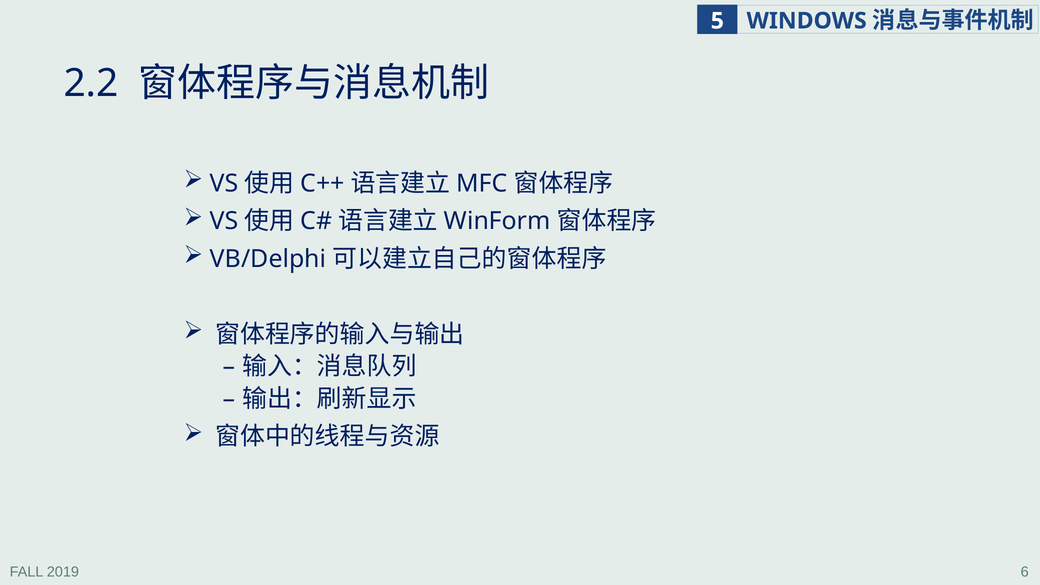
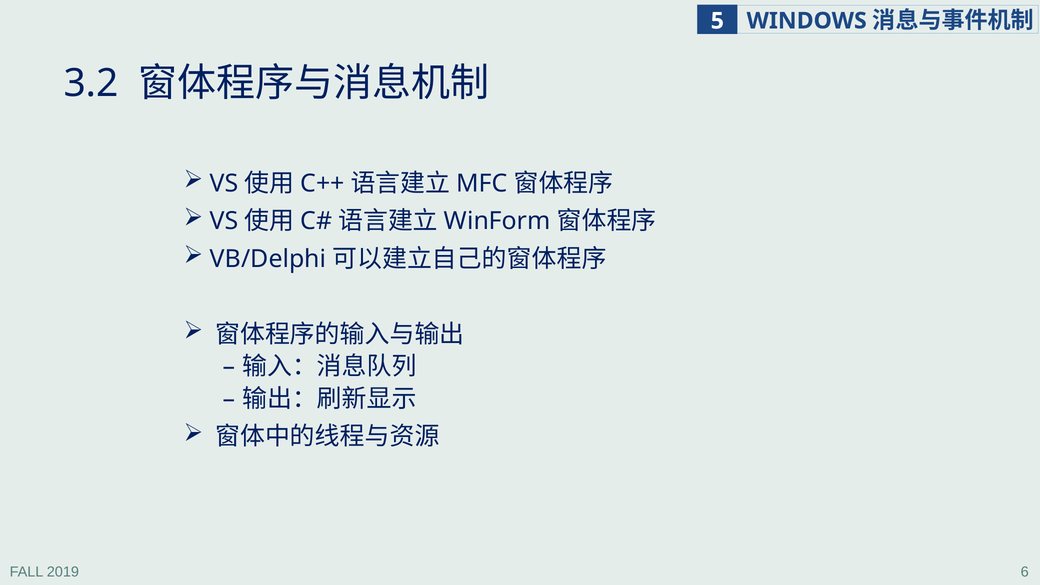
2.2: 2.2 -> 3.2
